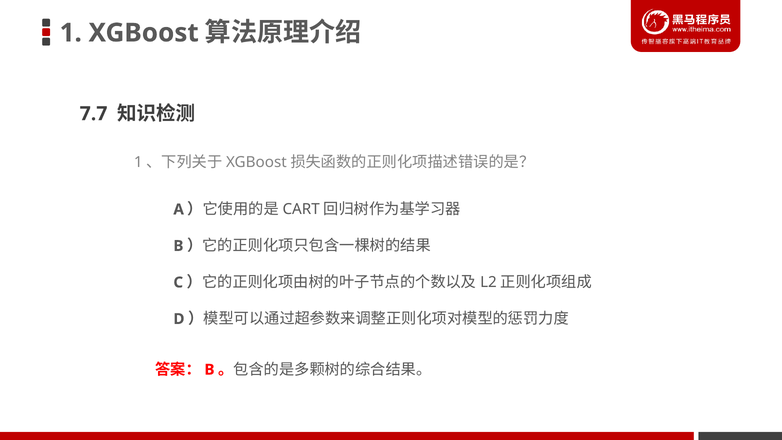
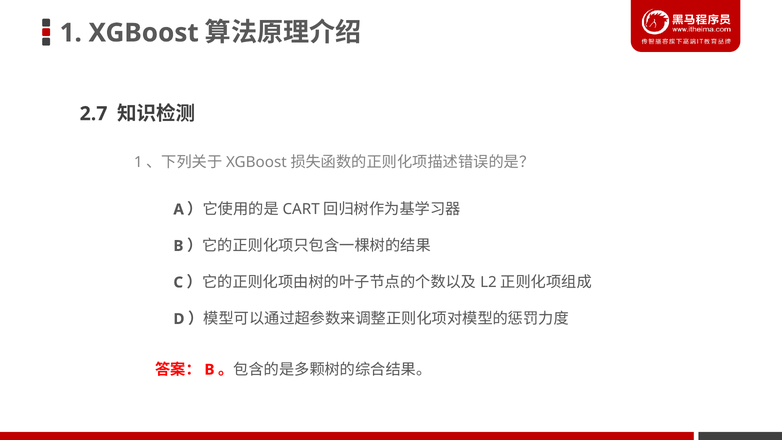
7.7: 7.7 -> 2.7
